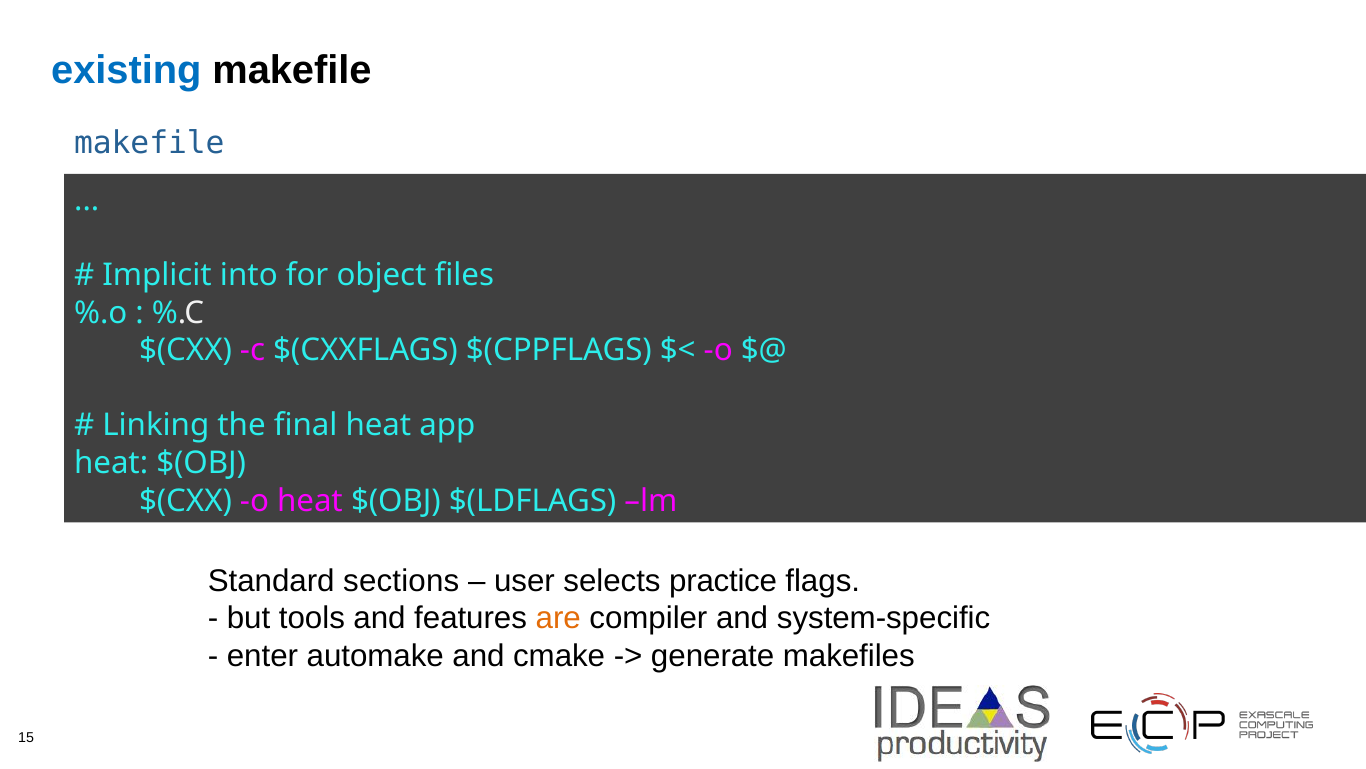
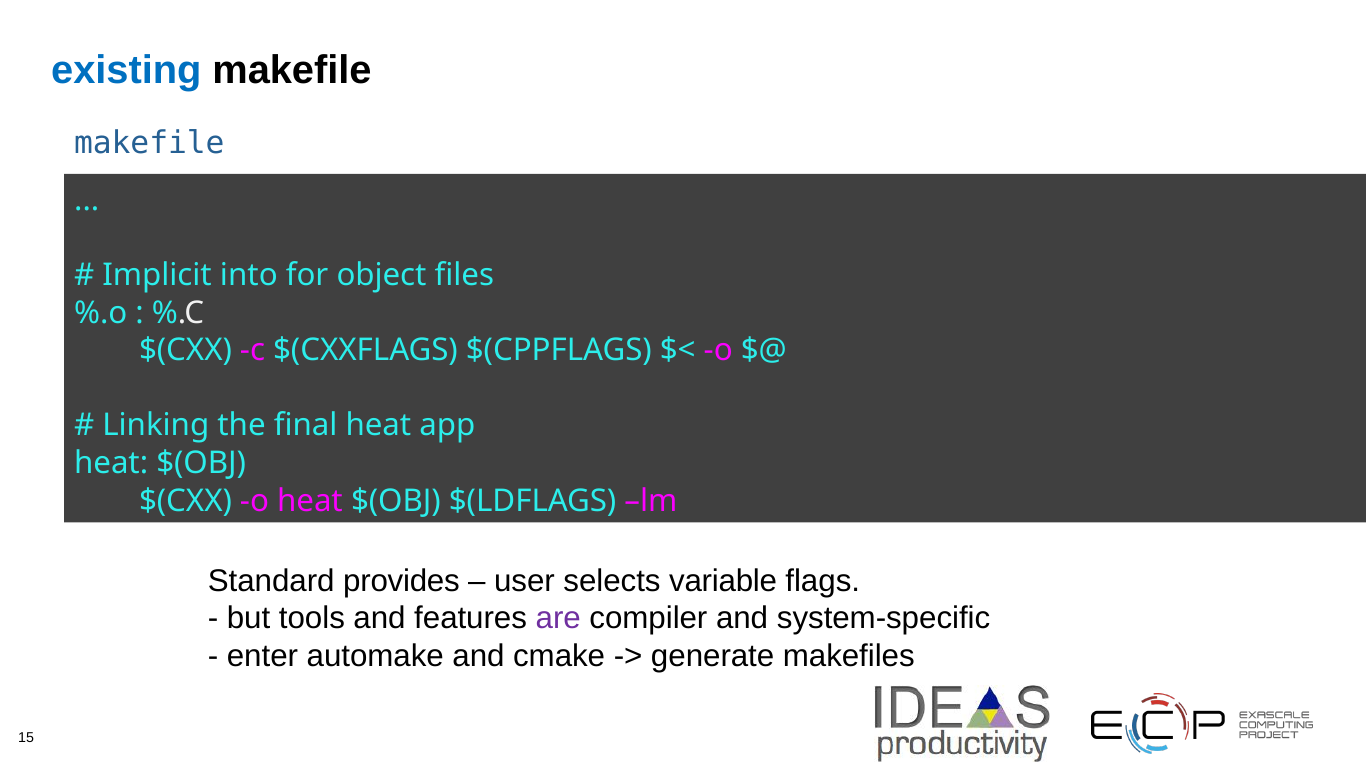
sections: sections -> provides
practice: practice -> variable
are colour: orange -> purple
